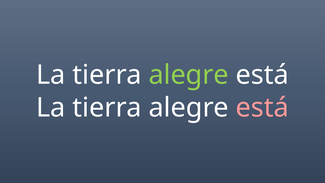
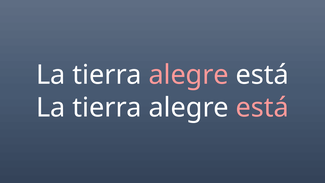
alegre at (189, 75) colour: light green -> pink
